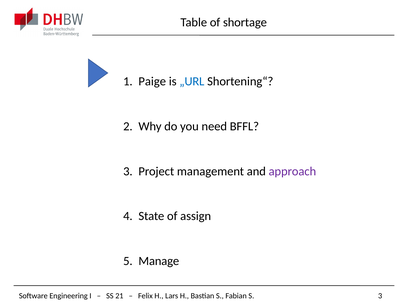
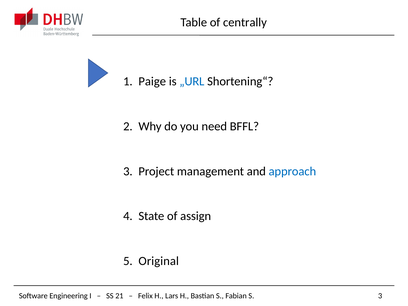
shortage: shortage -> centrally
approach colour: purple -> blue
Manage: Manage -> Original
